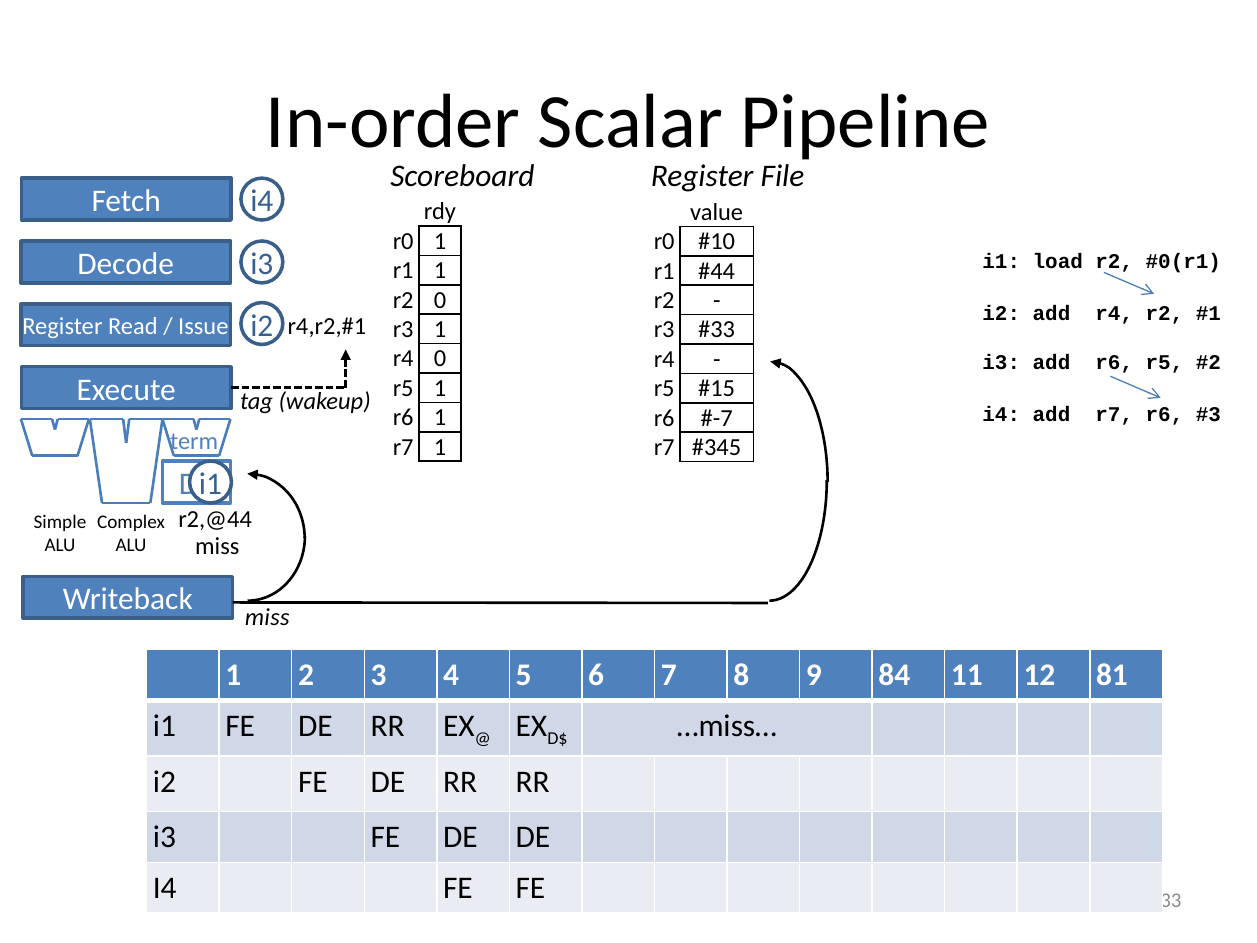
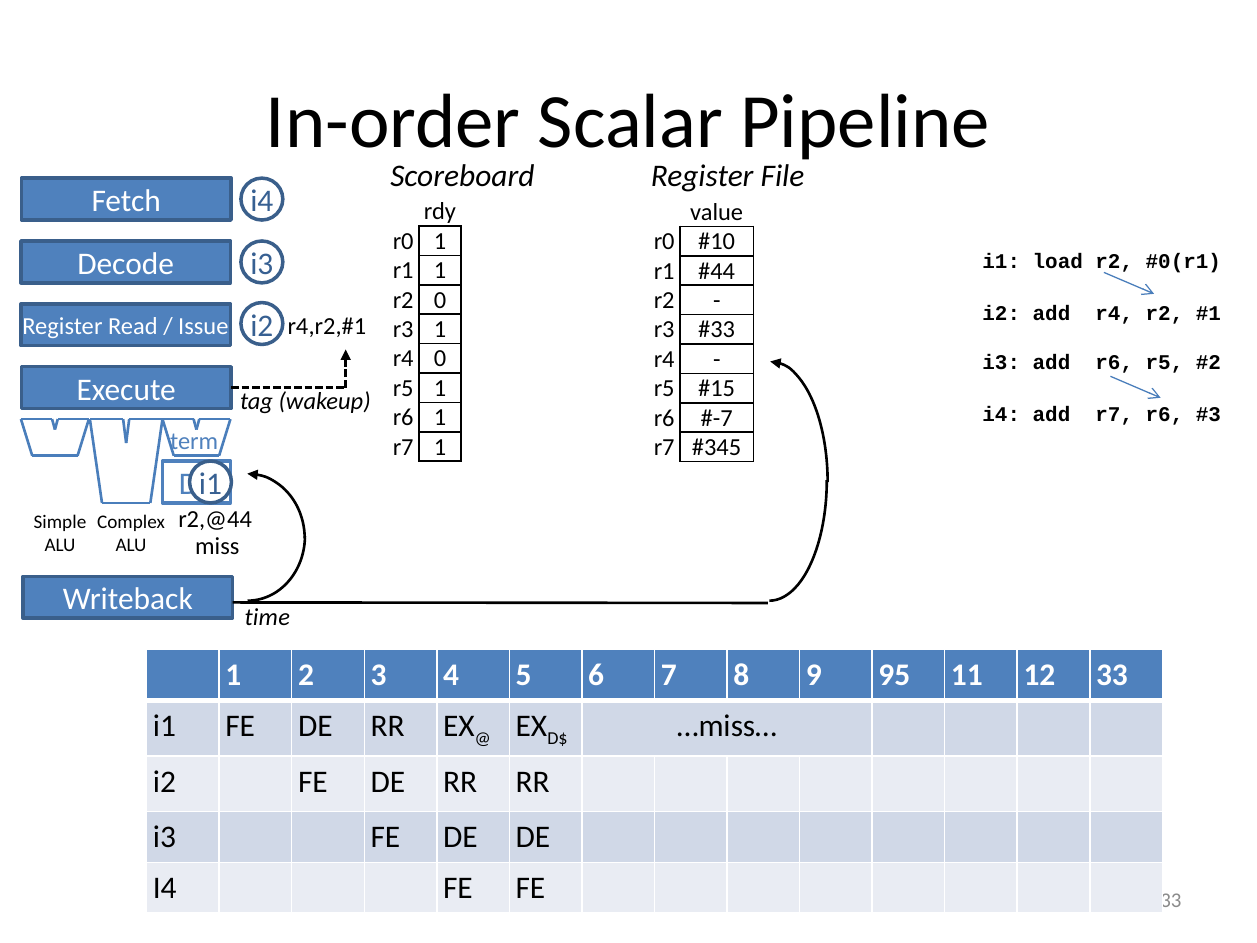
miss at (267, 617): miss -> time
84: 84 -> 95
12 81: 81 -> 33
